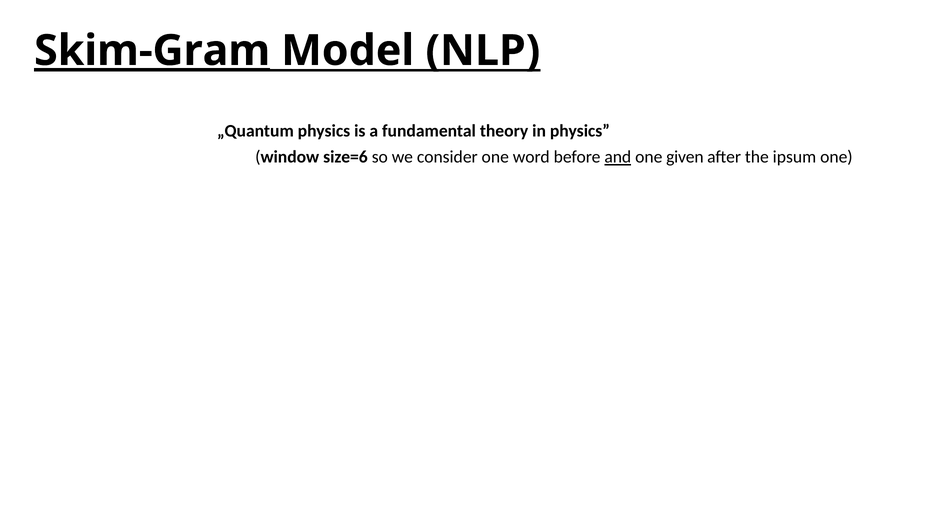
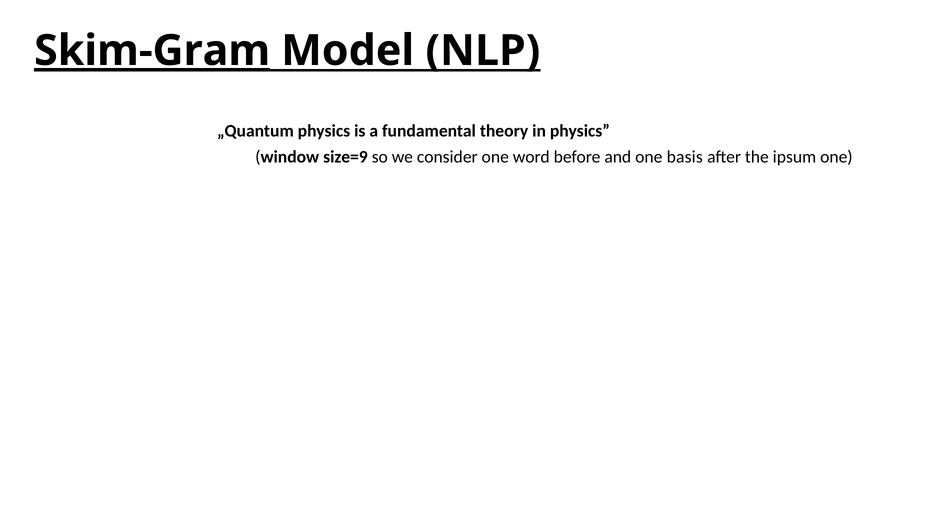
size=6: size=6 -> size=9
and underline: present -> none
given: given -> basis
